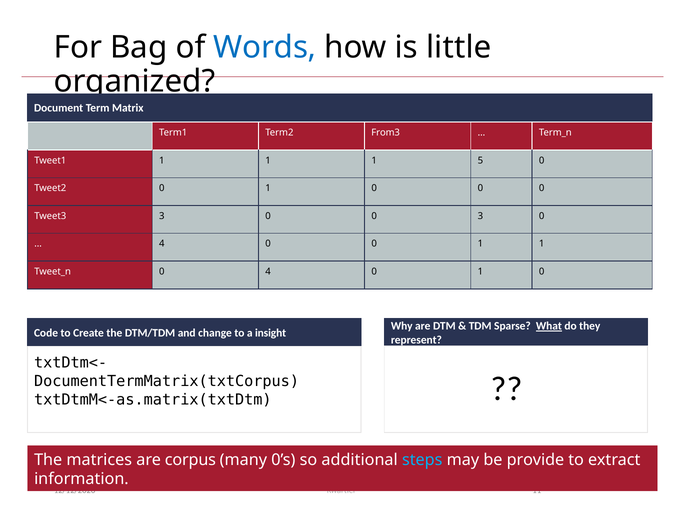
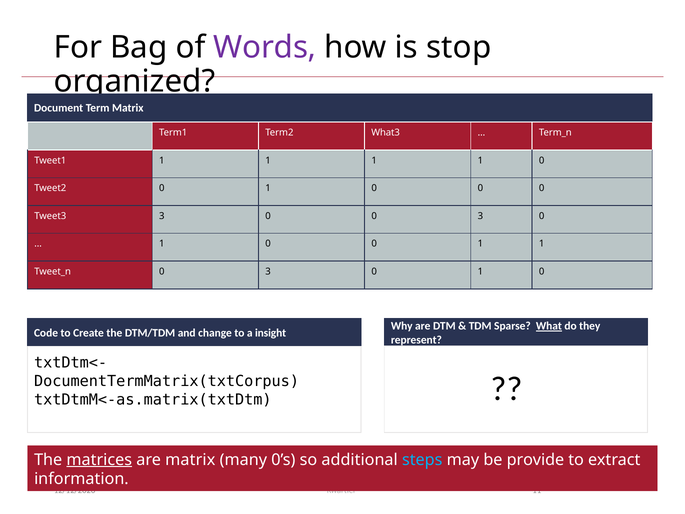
Words colour: blue -> purple
little: little -> stop
From3: From3 -> What3
1 1 1 5: 5 -> 1
4 at (162, 244): 4 -> 1
4 at (268, 271): 4 -> 3
matrices underline: none -> present
are corpus: corpus -> matrix
